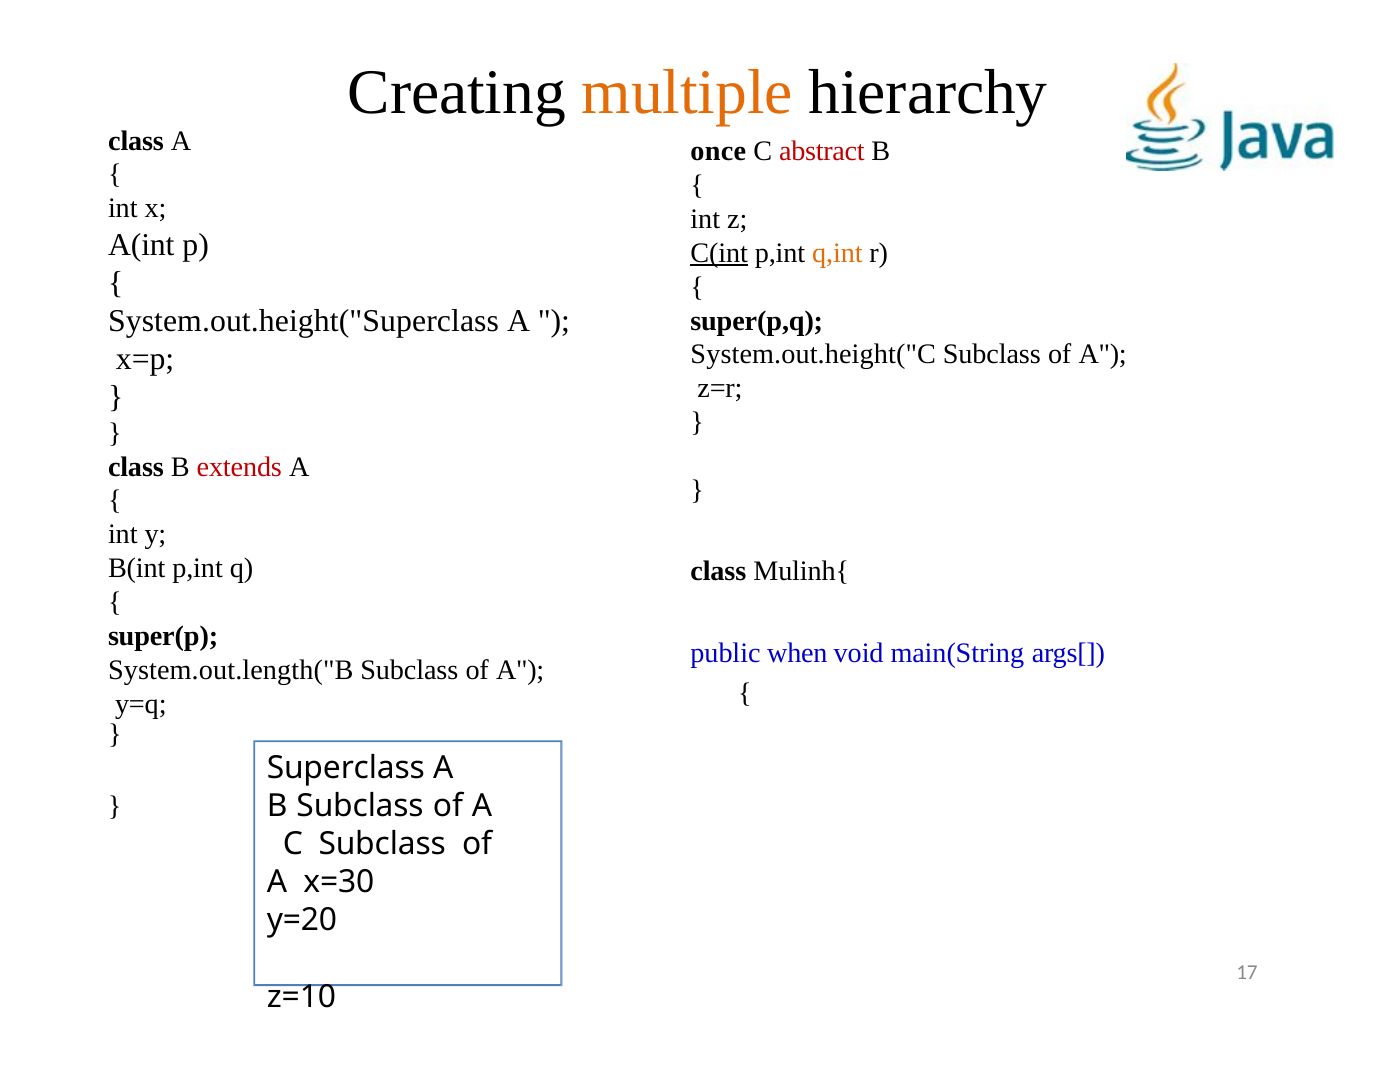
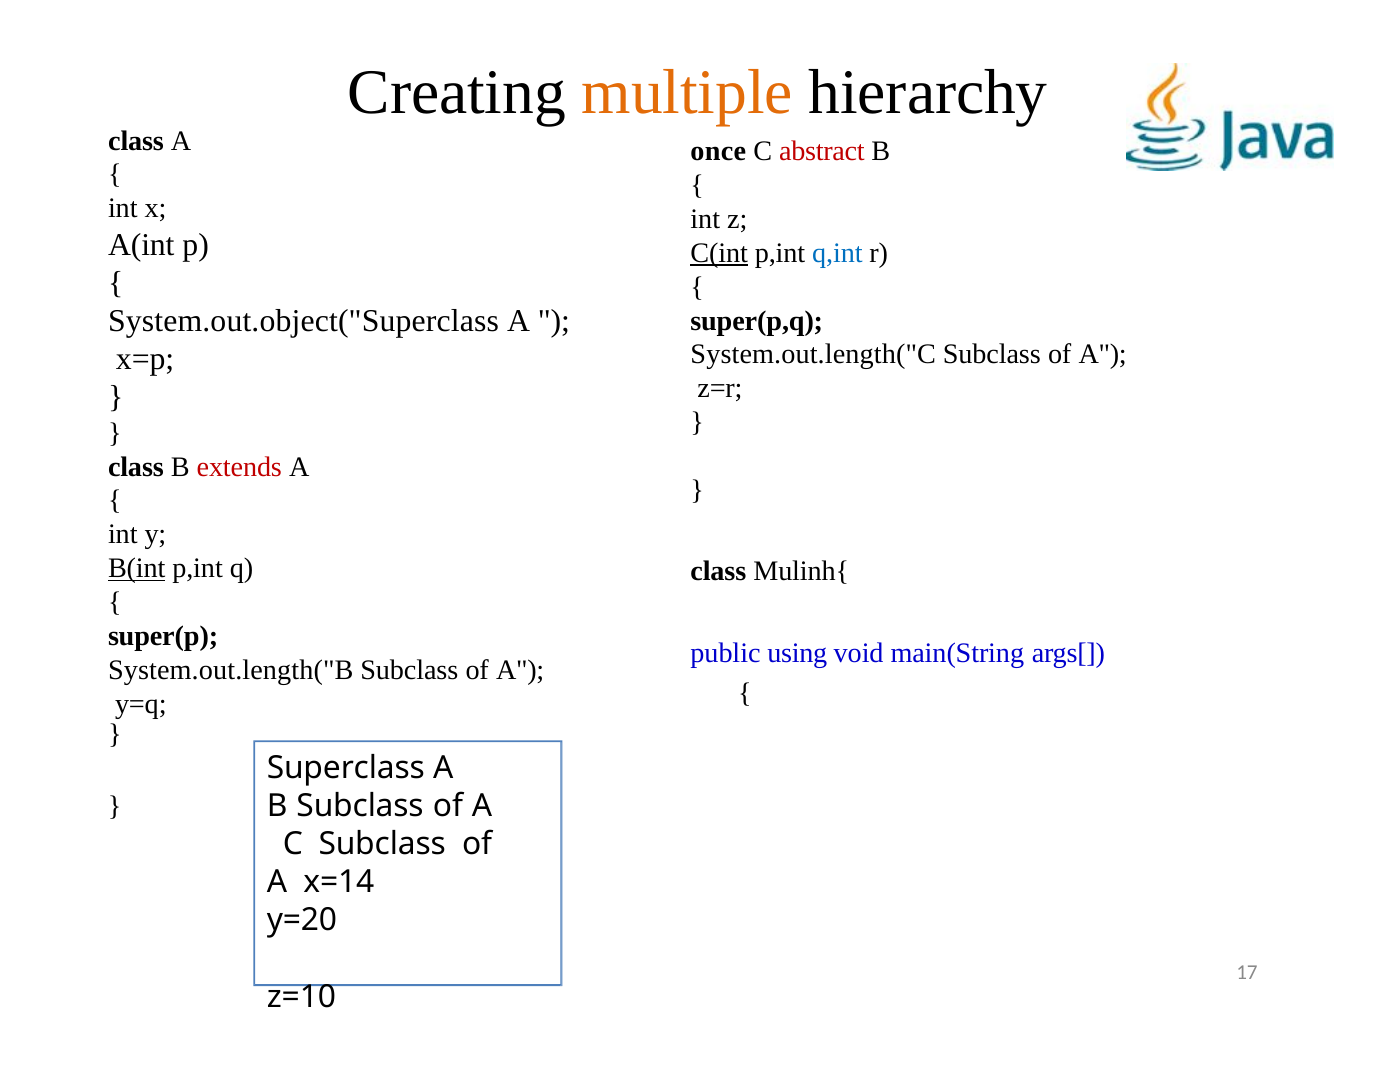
q,int colour: orange -> blue
System.out.height("Superclass: System.out.height("Superclass -> System.out.object("Superclass
System.out.height("C: System.out.height("C -> System.out.length("C
B(int underline: none -> present
when: when -> using
x=30: x=30 -> x=14
